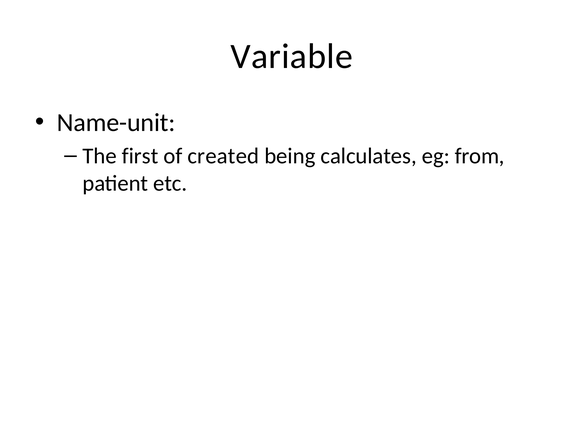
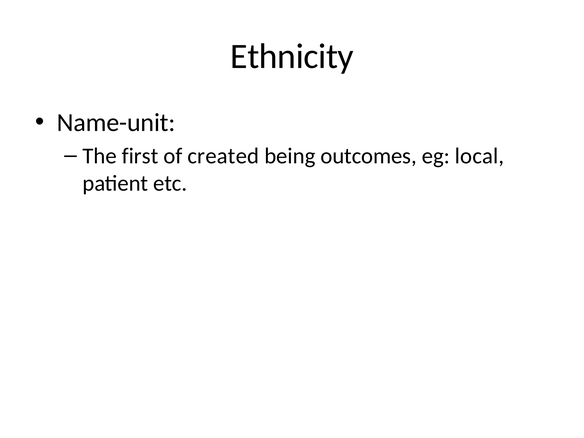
Variable: Variable -> Ethnicity
calculates: calculates -> outcomes
from: from -> local
